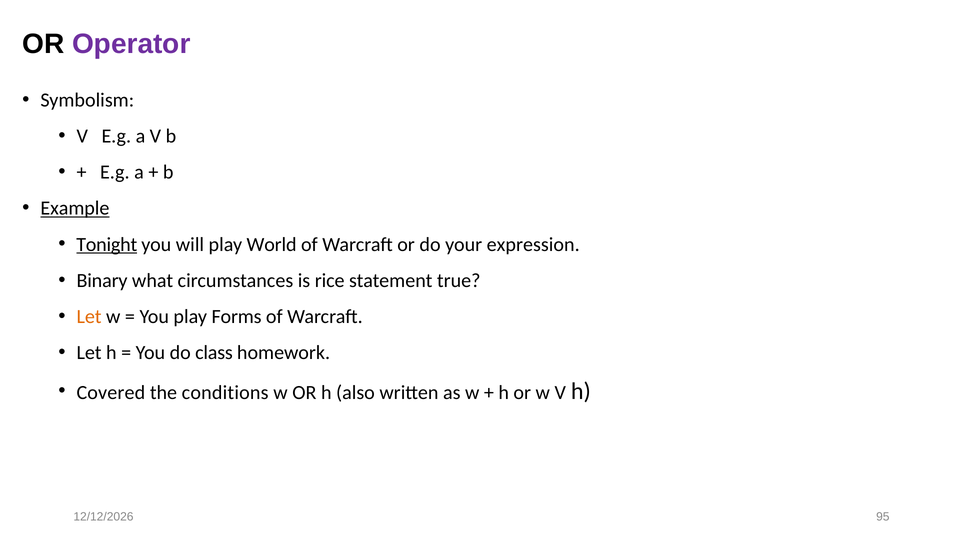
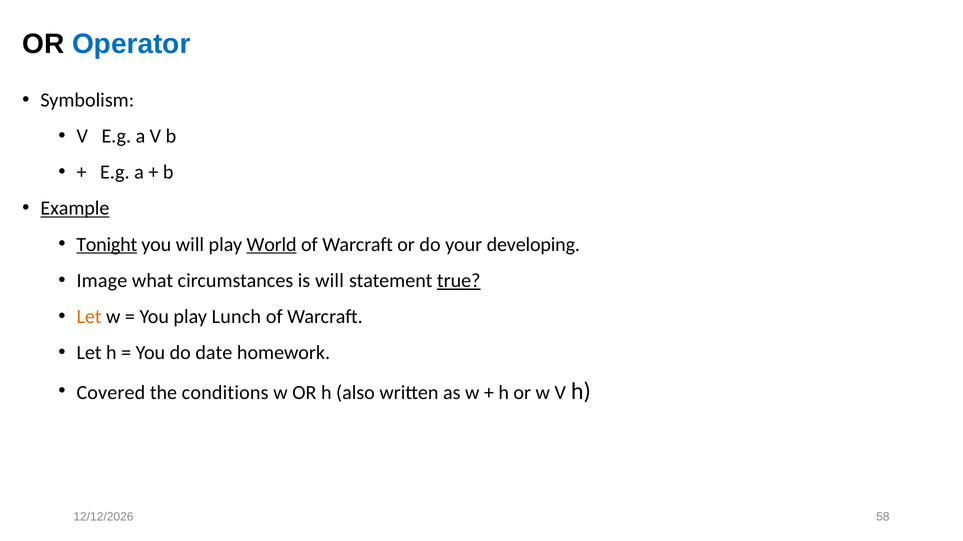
Operator colour: purple -> blue
World underline: none -> present
expression: expression -> developing
Binary: Binary -> Image
is rice: rice -> will
true underline: none -> present
Forms: Forms -> Lunch
class: class -> date
95: 95 -> 58
